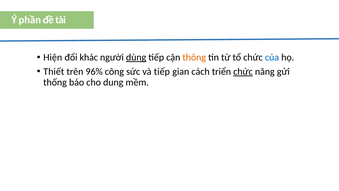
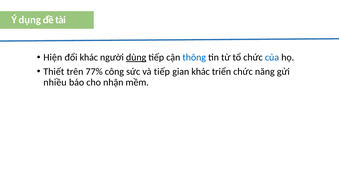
phần: phần -> dụng
thông colour: orange -> blue
96%: 96% -> 77%
gian cách: cách -> khác
chức at (243, 71) underline: present -> none
thống: thống -> nhiều
dung: dung -> nhận
